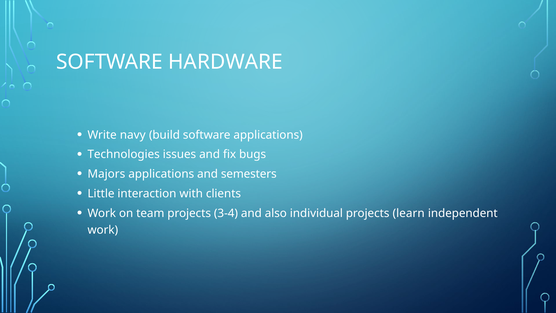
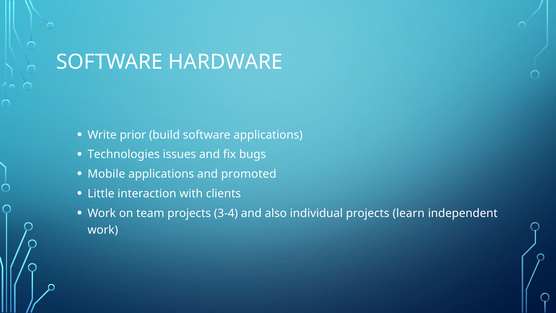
navy: navy -> prior
Majors: Majors -> Mobile
semesters: semesters -> promoted
